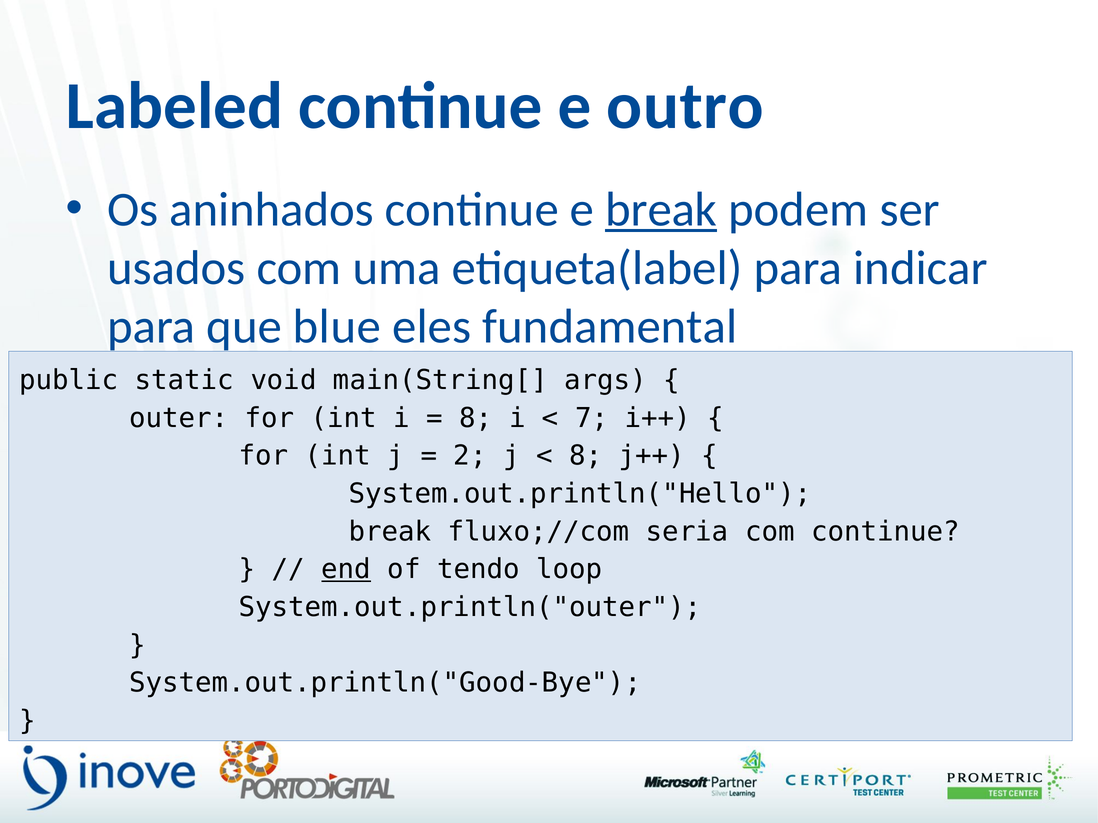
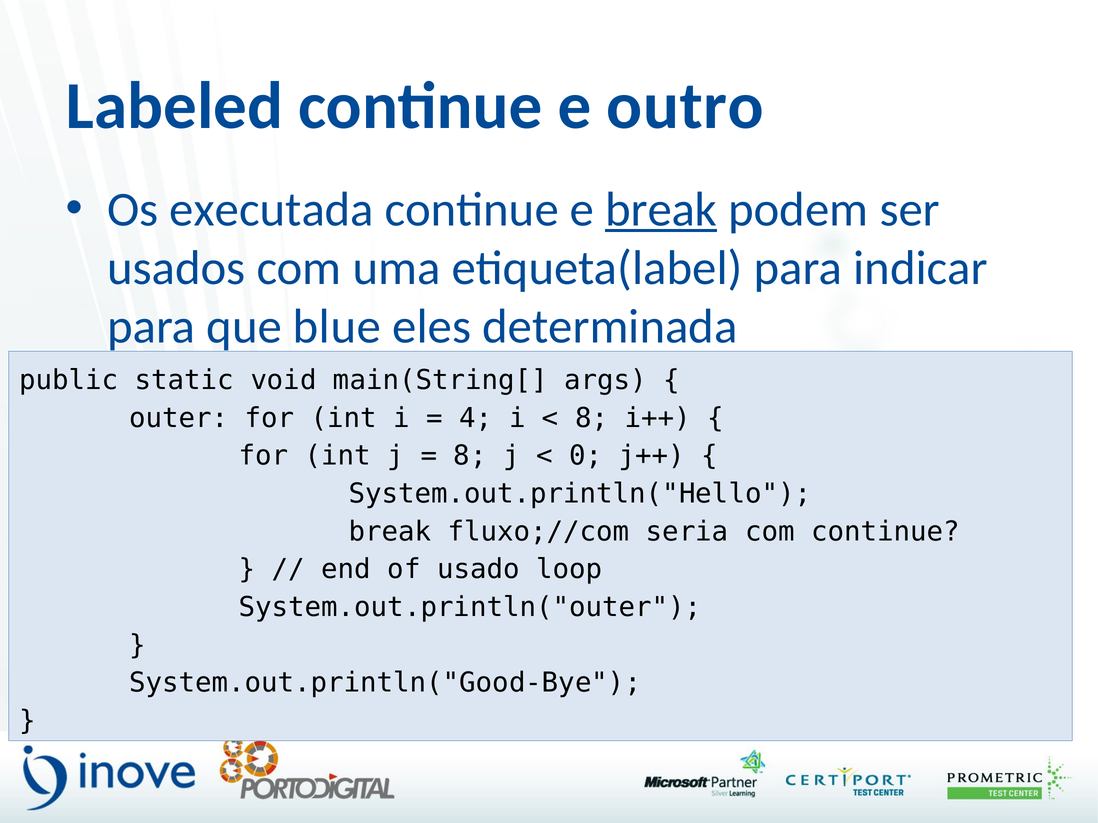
aninhados: aninhados -> executada
fundamental: fundamental -> determinada
8 at (476, 418): 8 -> 4
7 at (592, 418): 7 -> 8
2 at (470, 456): 2 -> 8
8 at (586, 456): 8 -> 0
end underline: present -> none
tendo: tendo -> usado
